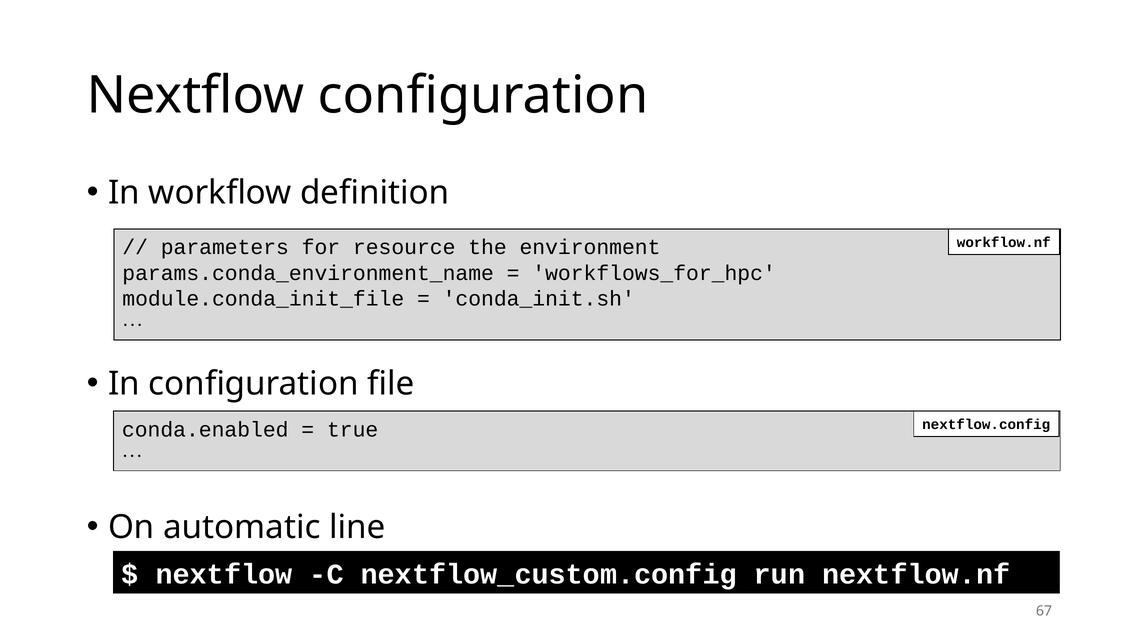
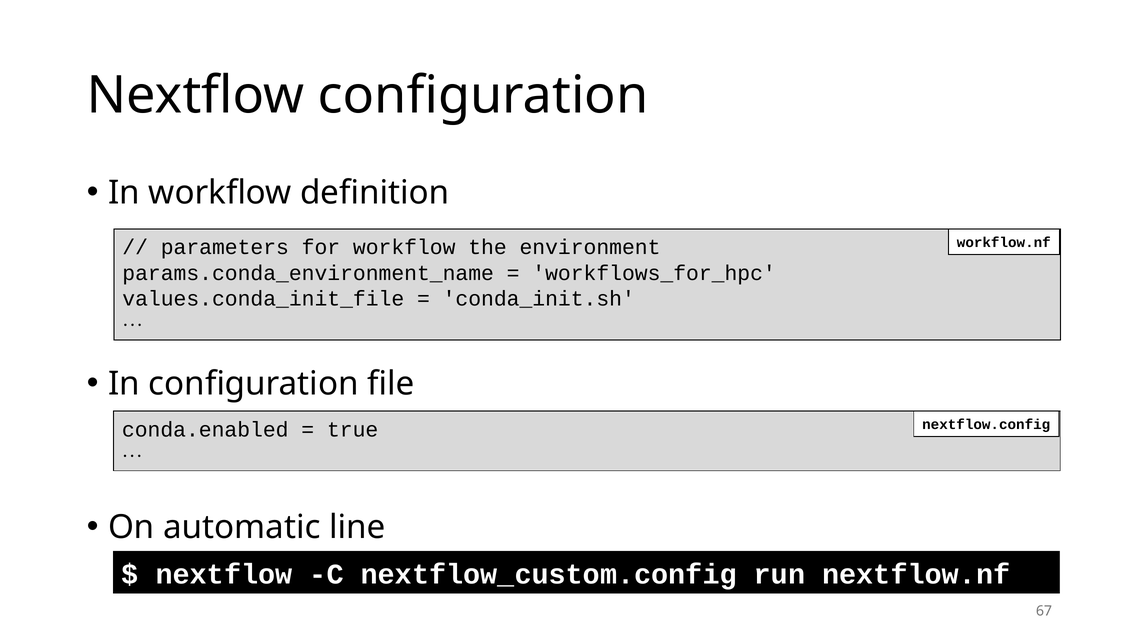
for resource: resource -> workflow
module.conda_init_file: module.conda_init_file -> values.conda_init_file
